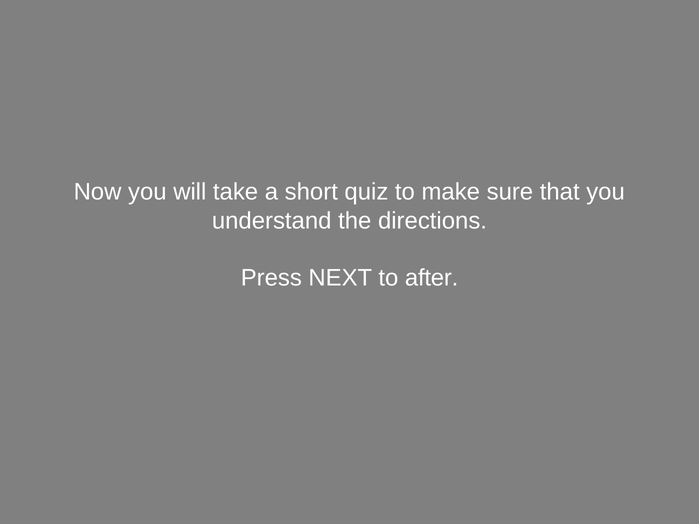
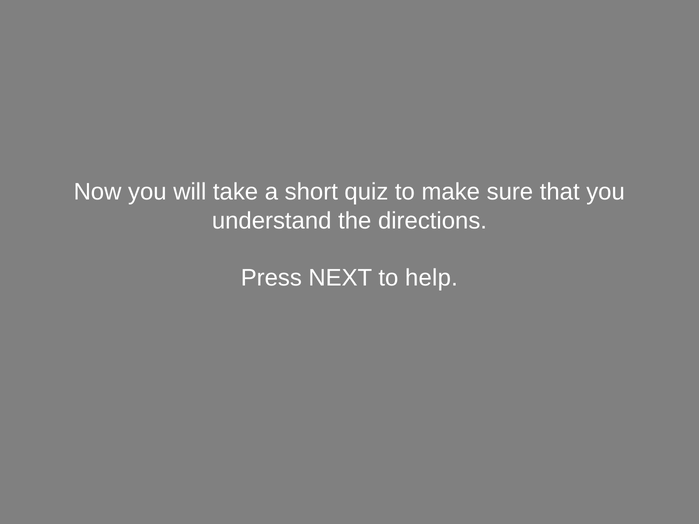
after: after -> help
